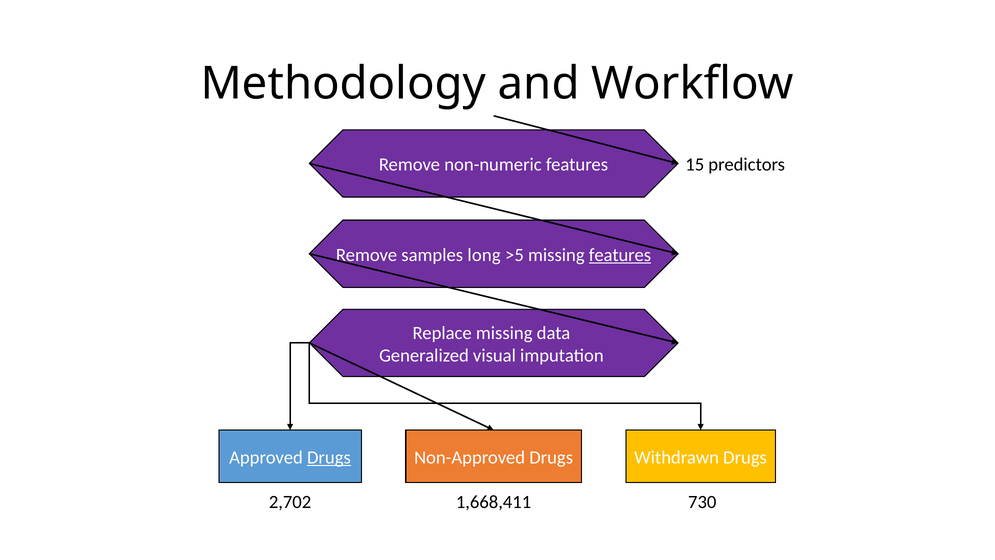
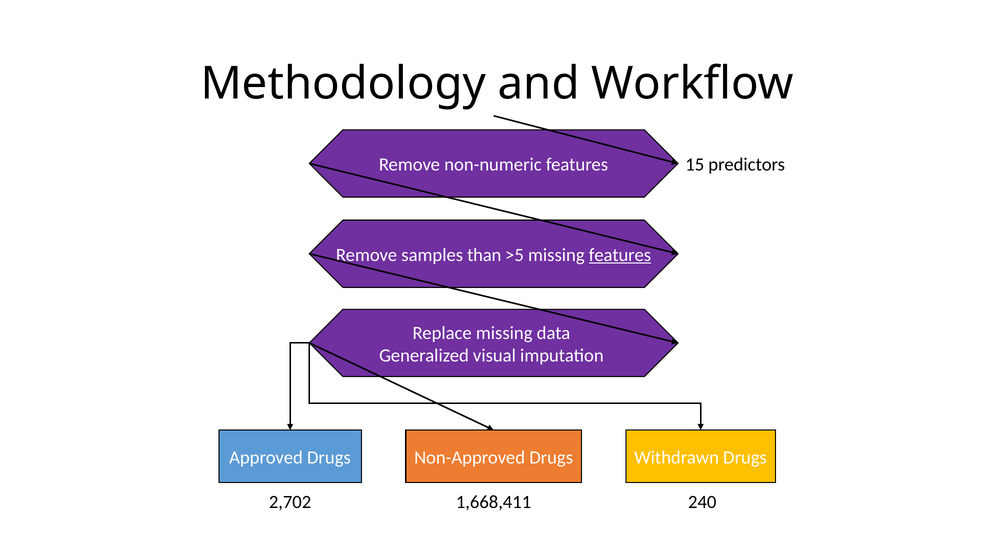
long: long -> than
Drugs at (329, 457) underline: present -> none
730: 730 -> 240
